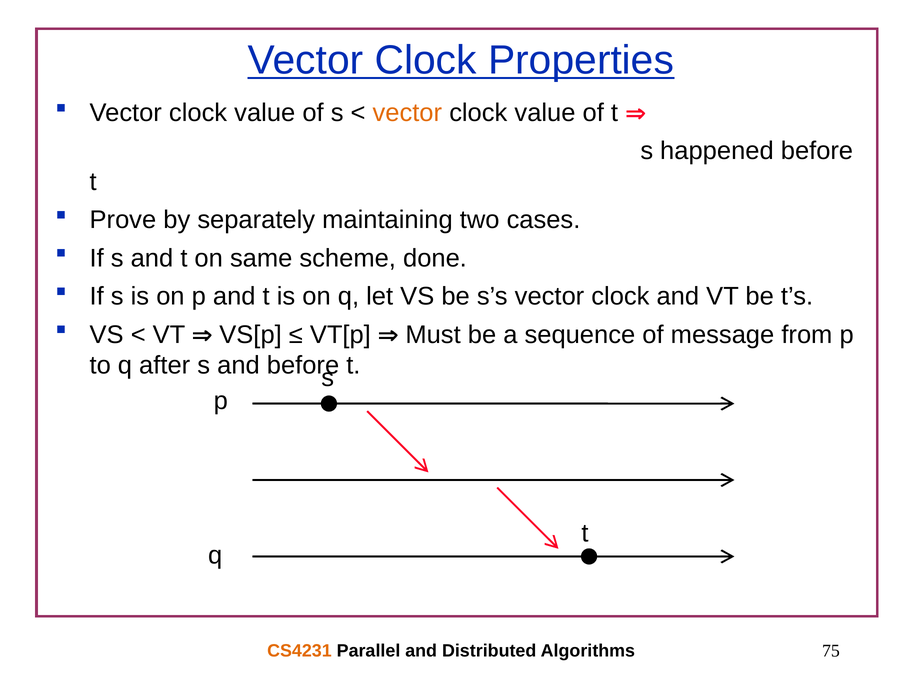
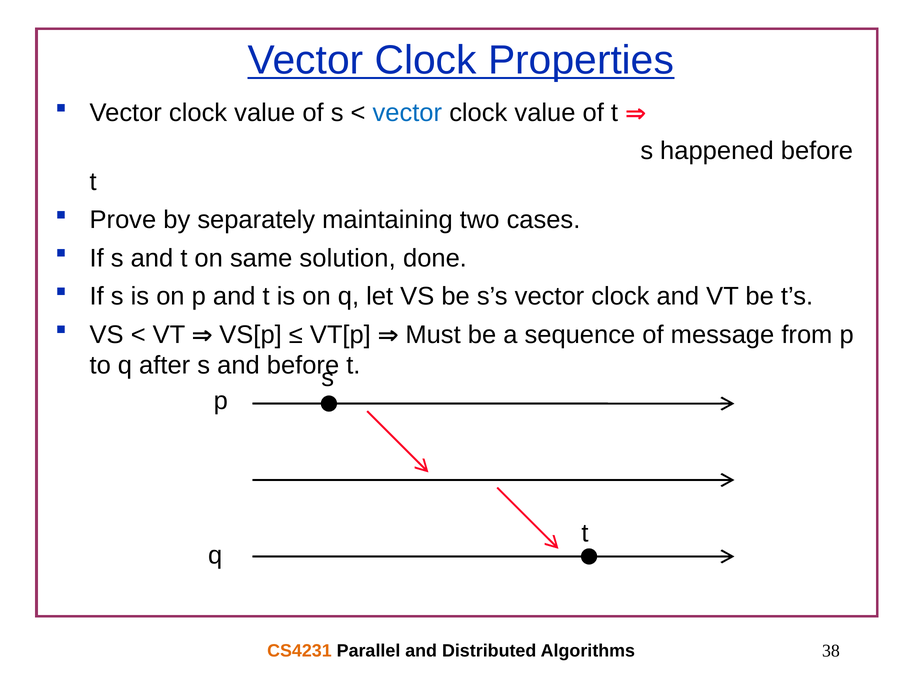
vector at (407, 113) colour: orange -> blue
scheme: scheme -> solution
75: 75 -> 38
